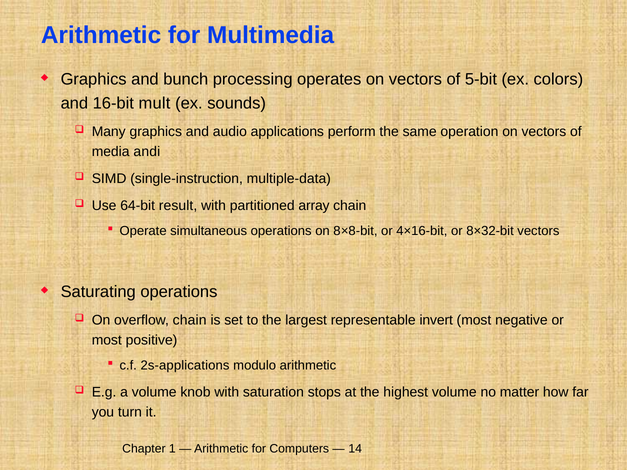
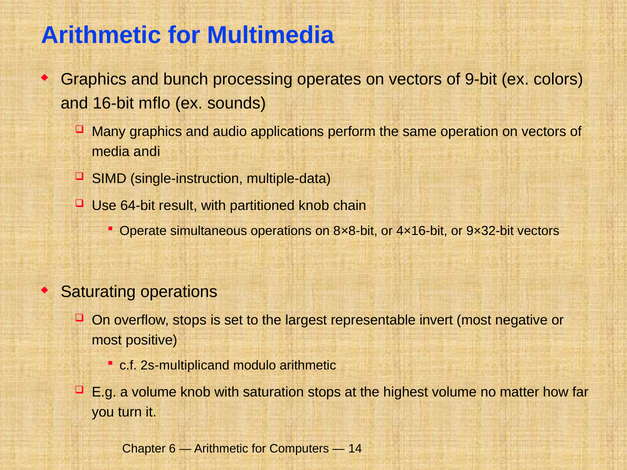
5-bit: 5-bit -> 9-bit
mult: mult -> mflo
partitioned array: array -> knob
8×32-bit: 8×32-bit -> 9×32-bit
overflow chain: chain -> stops
2s-applications: 2s-applications -> 2s-multiplicand
1: 1 -> 6
